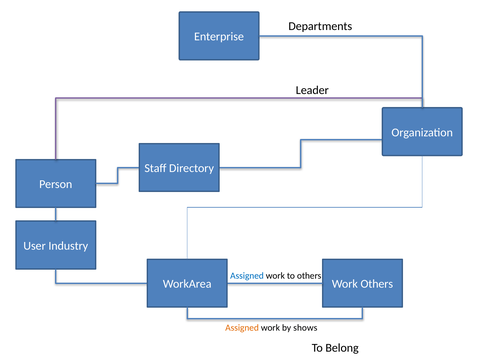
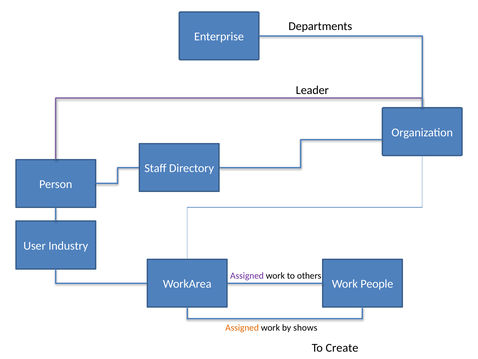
Assigned at (247, 275) colour: blue -> purple
Work Others: Others -> People
Belong: Belong -> Create
